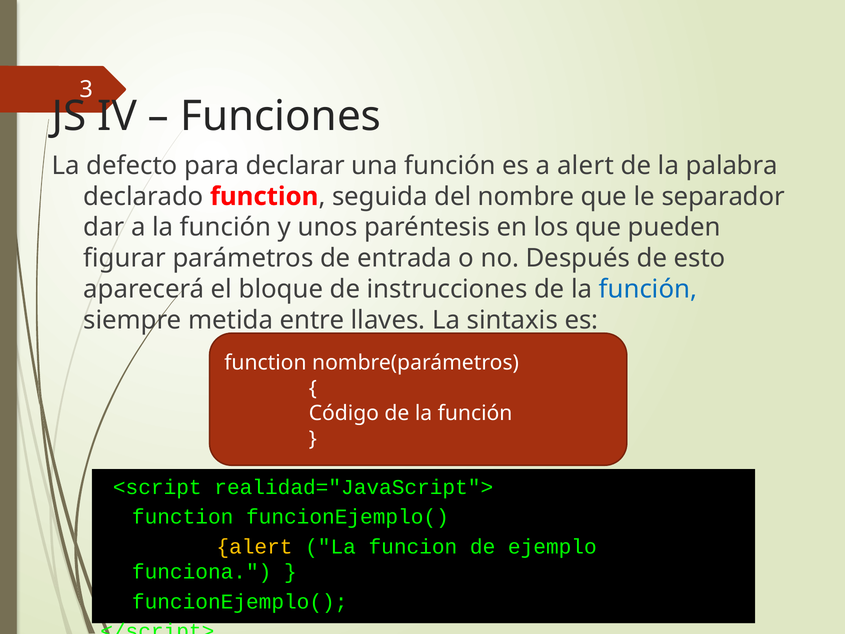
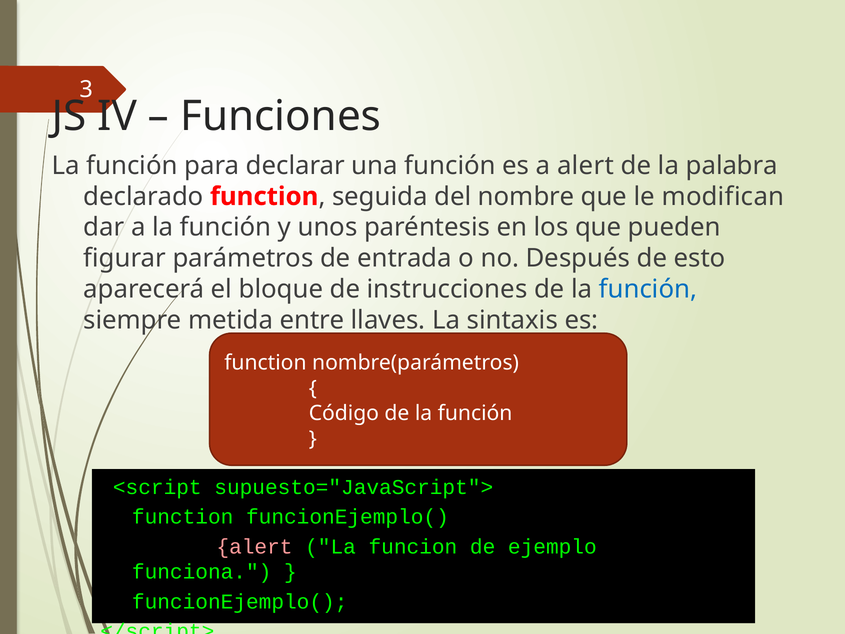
defecto at (132, 165): defecto -> función
separador: separador -> modifican
realidad="JavaScript">: realidad="JavaScript"> -> supuesto="JavaScript">
alert at (254, 546) colour: yellow -> pink
